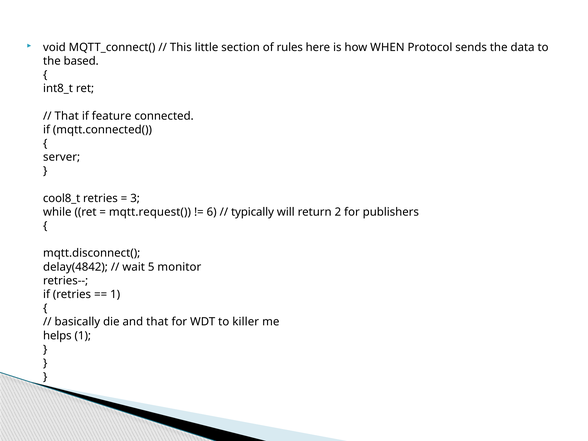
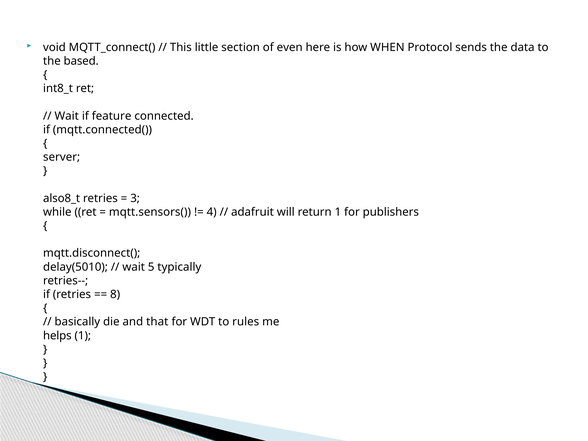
rules: rules -> even
That at (67, 116): That -> Wait
cool8_t: cool8_t -> also8_t
mqtt.request(: mqtt.request( -> mqtt.sensors(
6: 6 -> 4
typically: typically -> adafruit
return 2: 2 -> 1
delay(4842: delay(4842 -> delay(5010
monitor: monitor -> typically
1 at (115, 294): 1 -> 8
killer: killer -> rules
